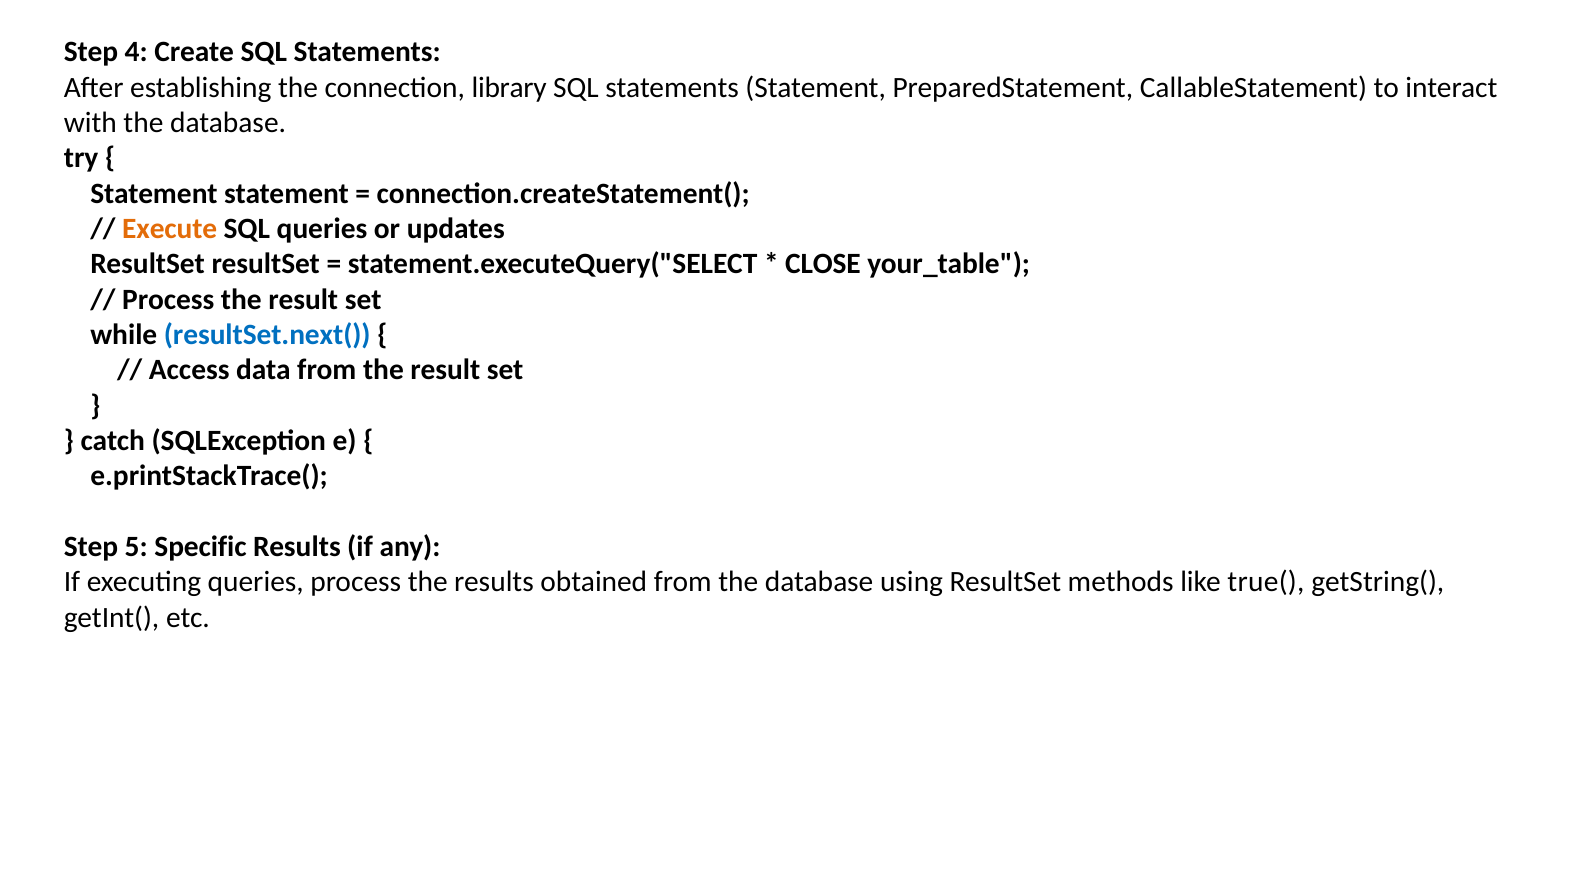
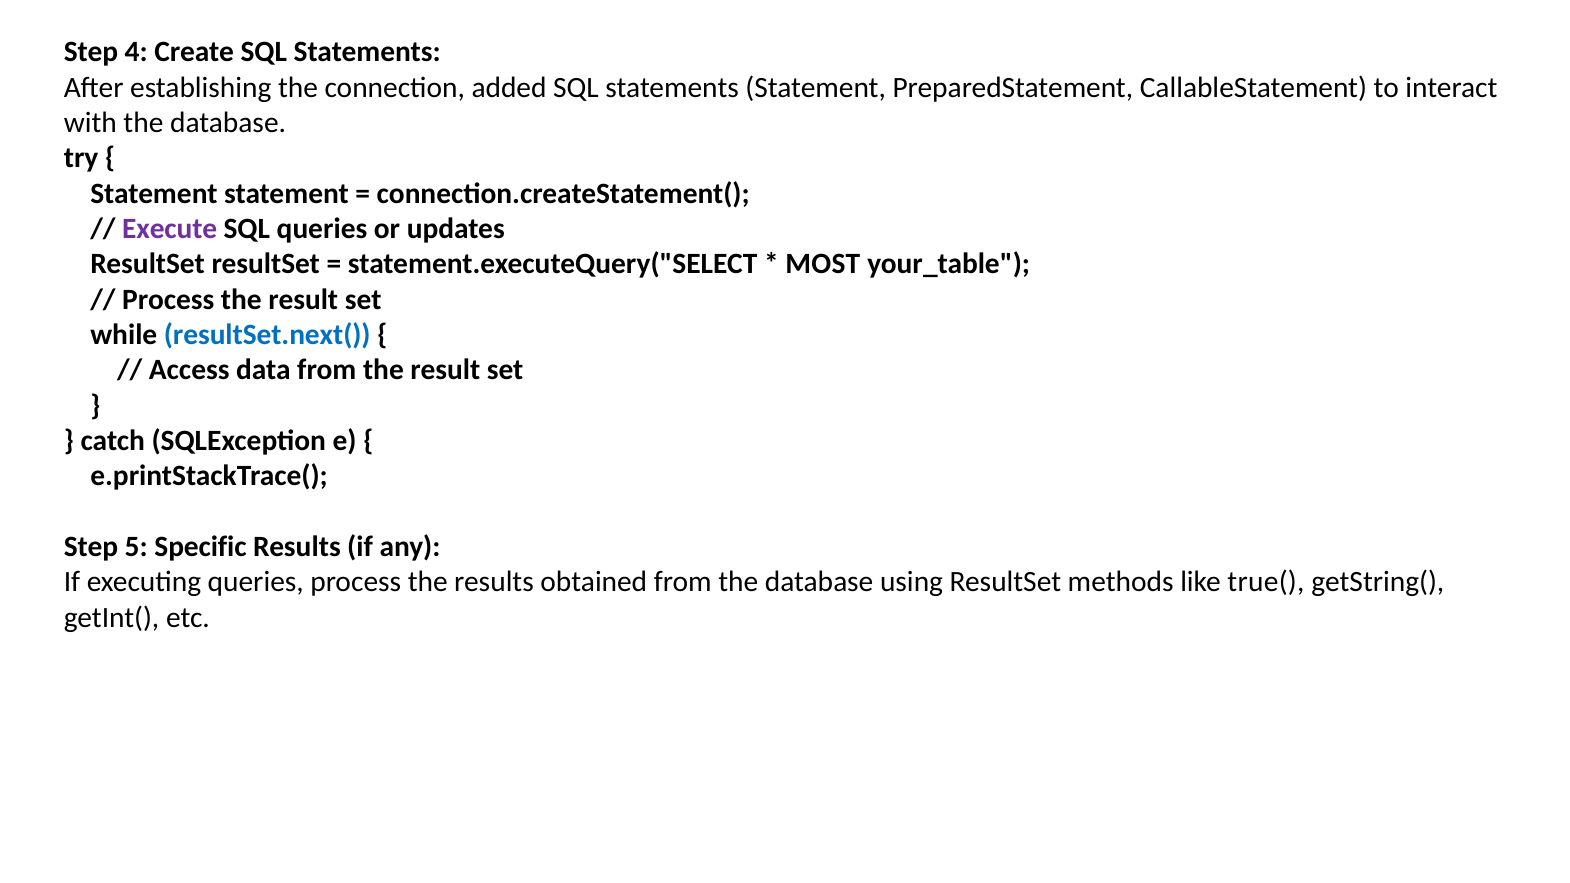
library: library -> added
Execute colour: orange -> purple
CLOSE: CLOSE -> MOST
